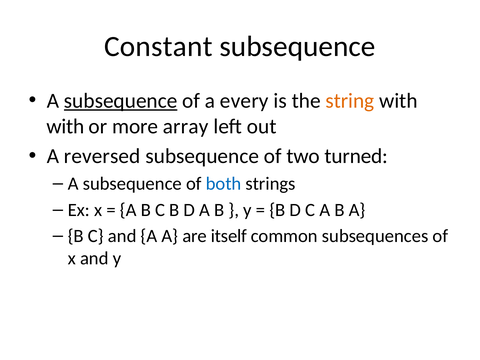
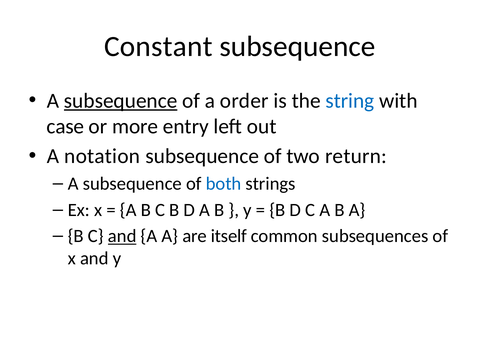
every: every -> order
string colour: orange -> blue
with at (65, 126): with -> case
array: array -> entry
reversed: reversed -> notation
turned: turned -> return
and at (122, 236) underline: none -> present
